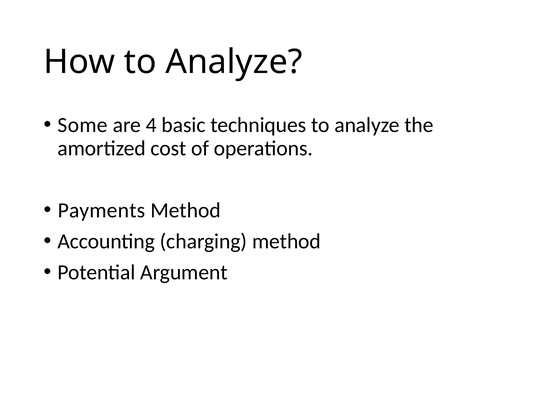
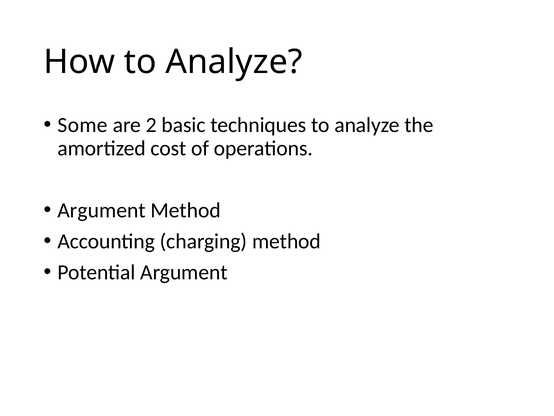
4: 4 -> 2
Payments at (101, 210): Payments -> Argument
